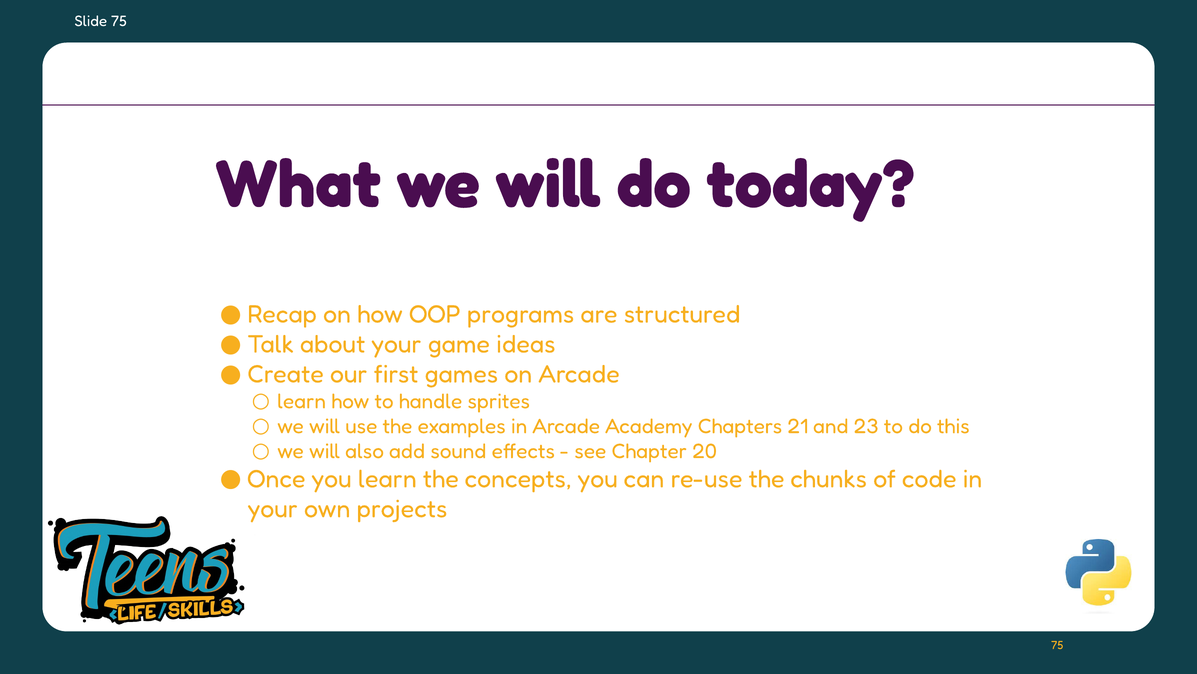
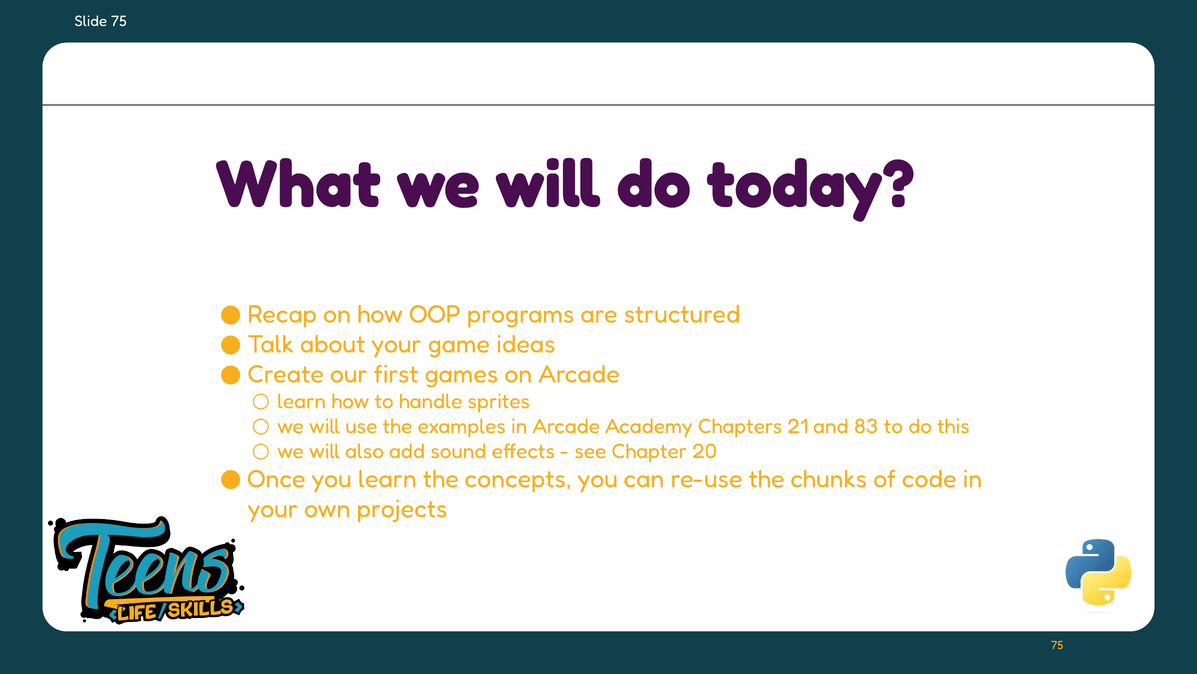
23: 23 -> 83
